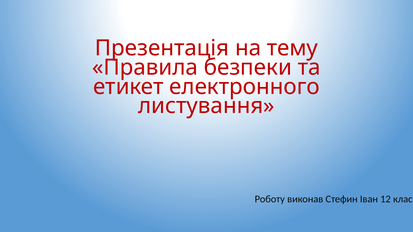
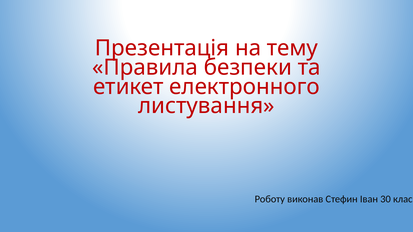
12: 12 -> 30
